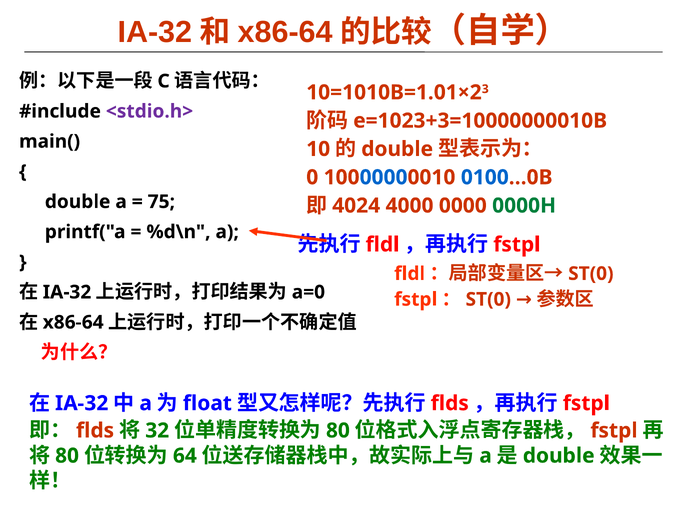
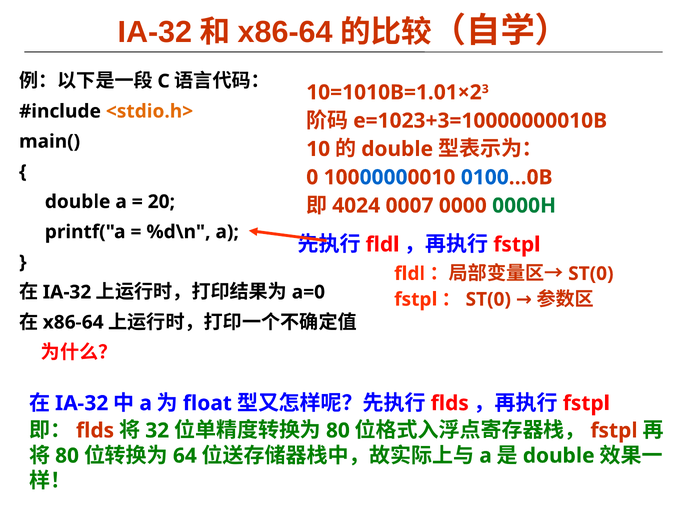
<stdio.h> colour: purple -> orange
4000: 4000 -> 0007
75: 75 -> 20
